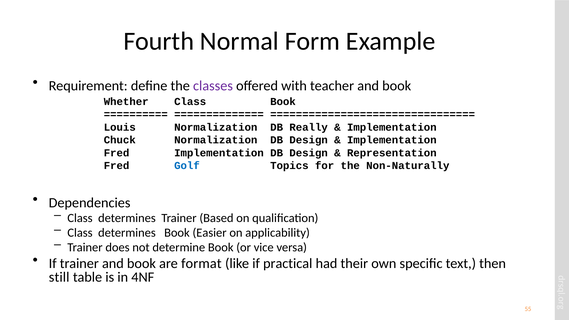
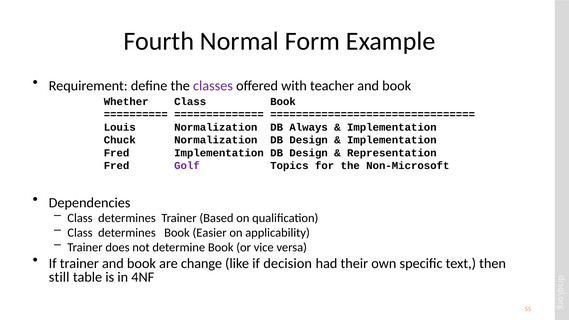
Really: Really -> Always
Golf colour: blue -> purple
Non-Naturally: Non-Naturally -> Non-Microsoft
format: format -> change
practical: practical -> decision
